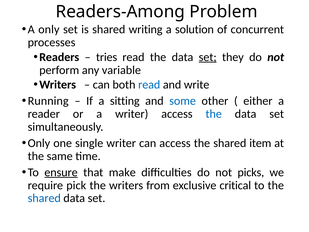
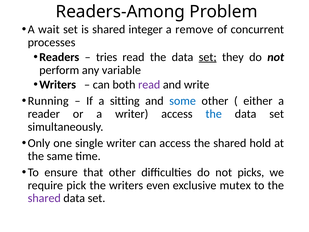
A only: only -> wait
writing: writing -> integer
solution: solution -> remove
read at (149, 85) colour: blue -> purple
item: item -> hold
ensure underline: present -> none
that make: make -> other
from: from -> even
critical: critical -> mutex
shared at (44, 198) colour: blue -> purple
